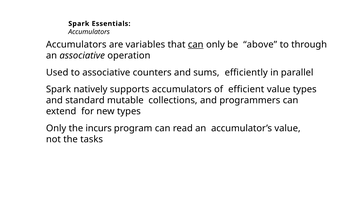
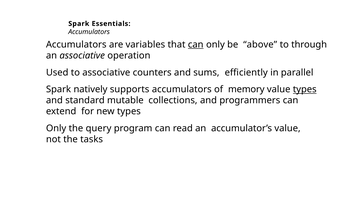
efficient: efficient -> memory
types at (305, 90) underline: none -> present
incurs: incurs -> query
